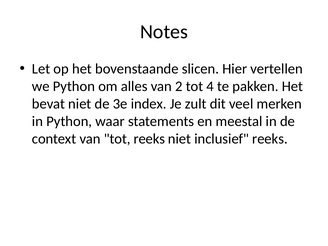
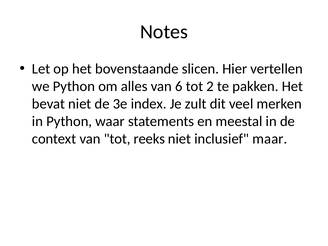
2: 2 -> 6
4: 4 -> 2
inclusief reeks: reeks -> maar
